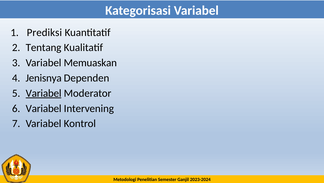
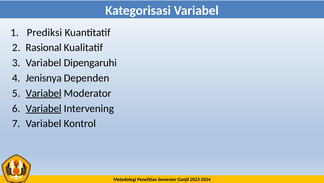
Tentang: Tentang -> Rasional
Memuaskan: Memuaskan -> Dipengaruhi
Variabel at (44, 108) underline: none -> present
